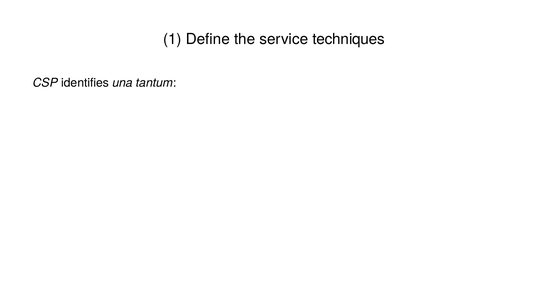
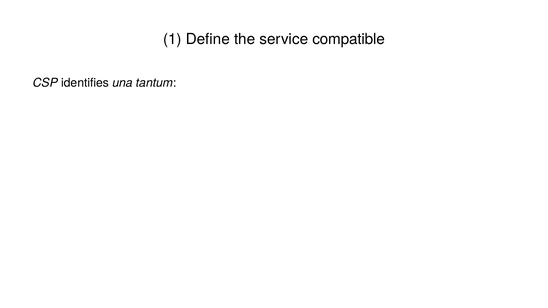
techniques: techniques -> compatible
